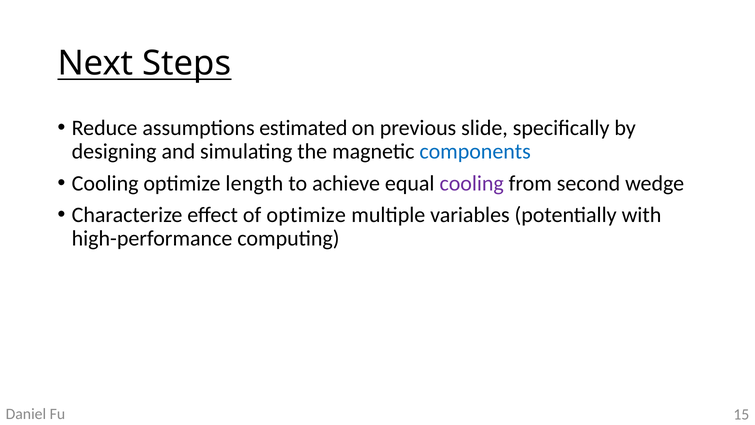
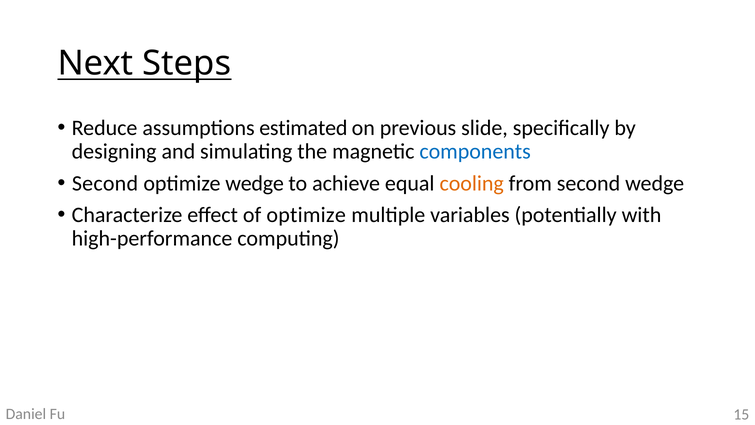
Cooling at (105, 183): Cooling -> Second
optimize length: length -> wedge
cooling at (472, 183) colour: purple -> orange
